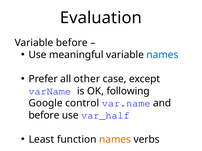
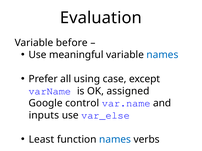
other: other -> using
following: following -> assigned
before at (44, 116): before -> inputs
var_half: var_half -> var_else
names at (115, 140) colour: orange -> blue
